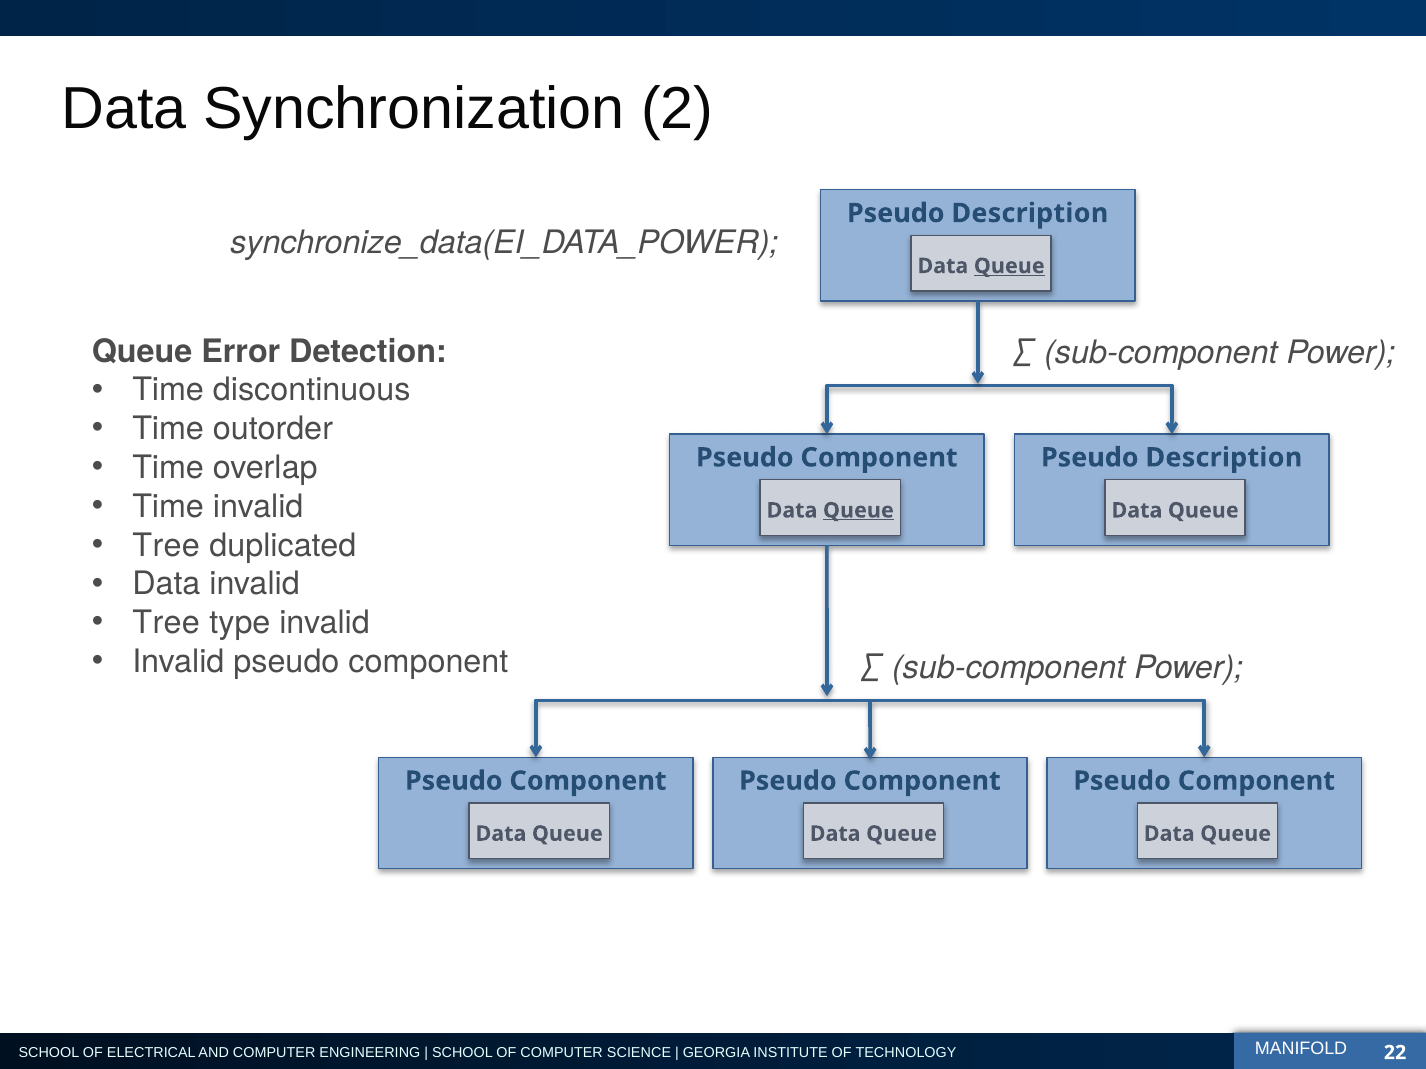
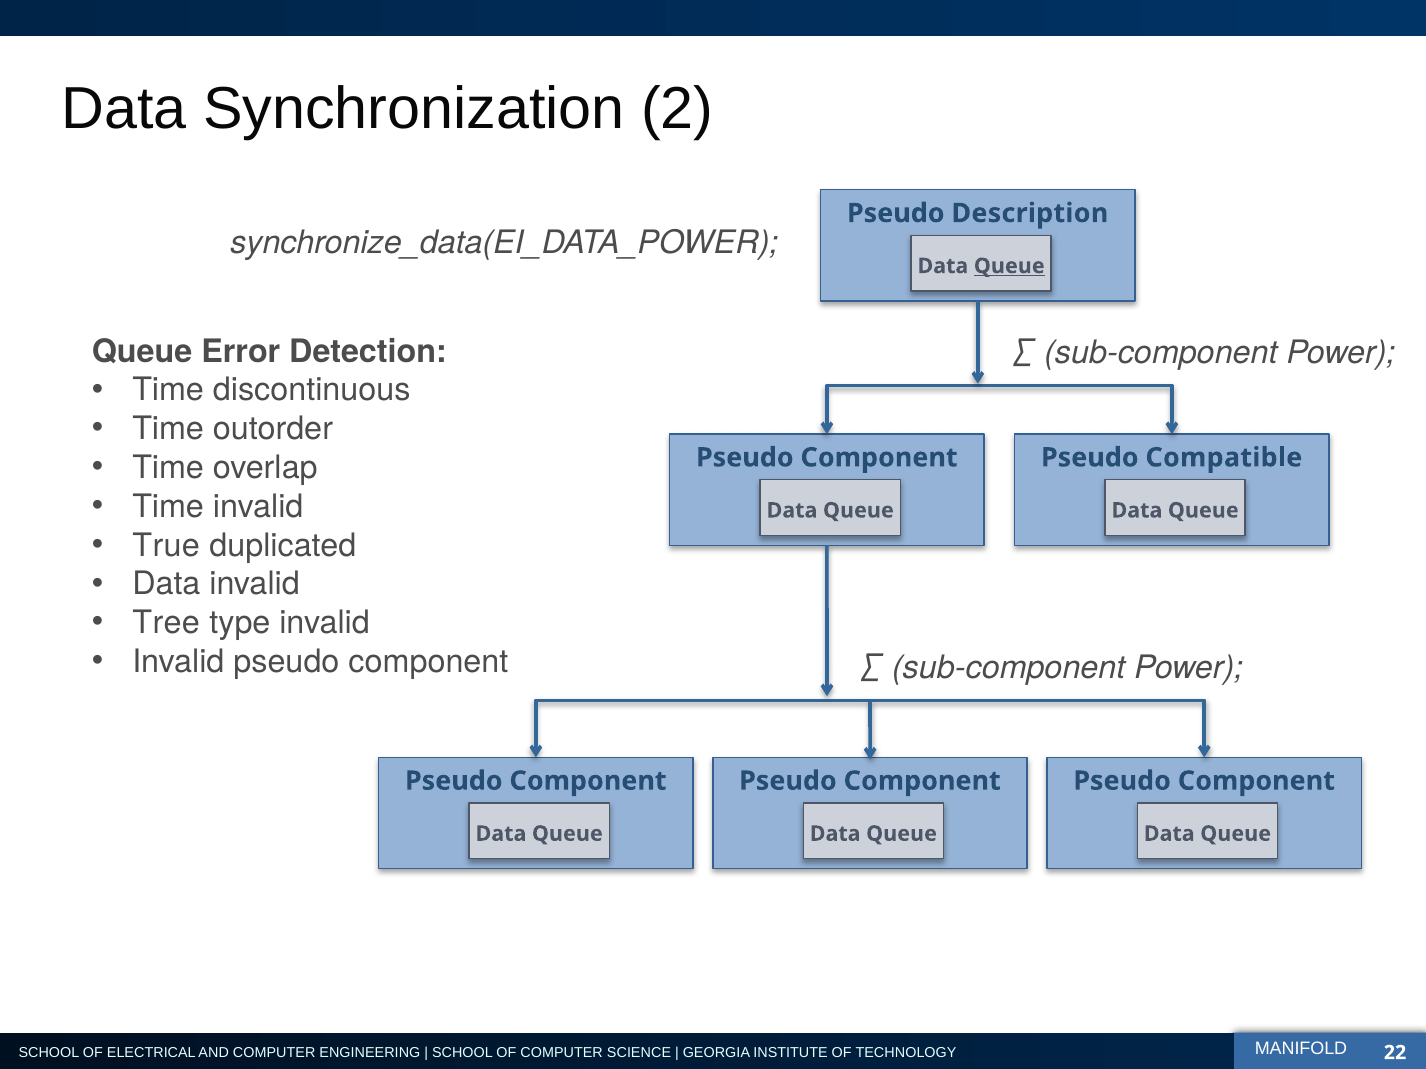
Description at (1224, 458): Description -> Compatible
Queue at (858, 511) underline: present -> none
Tree at (166, 546): Tree -> True
